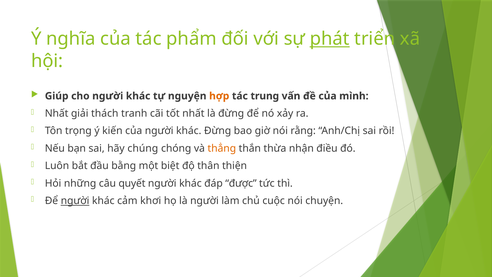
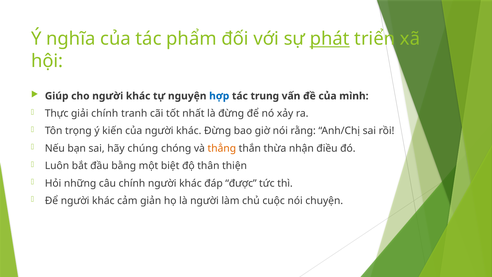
hợp colour: orange -> blue
Nhất at (57, 113): Nhất -> Thực
giải thách: thách -> chính
câu quyết: quyết -> chính
người at (75, 201) underline: present -> none
khơi: khơi -> giản
